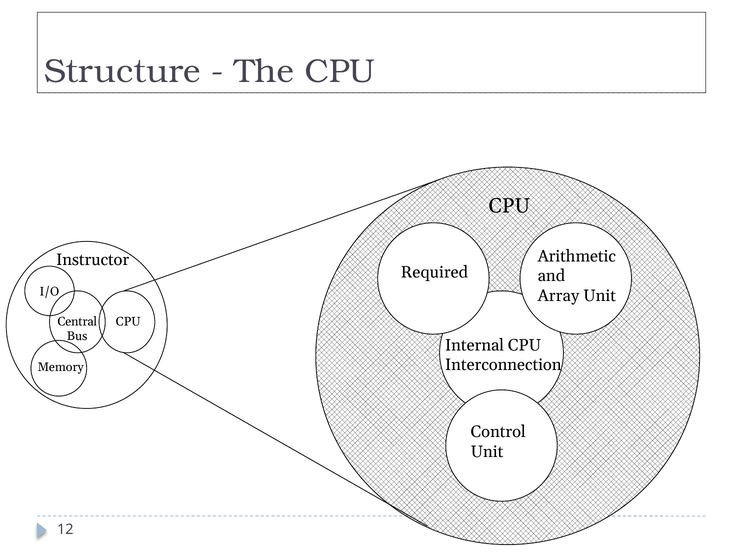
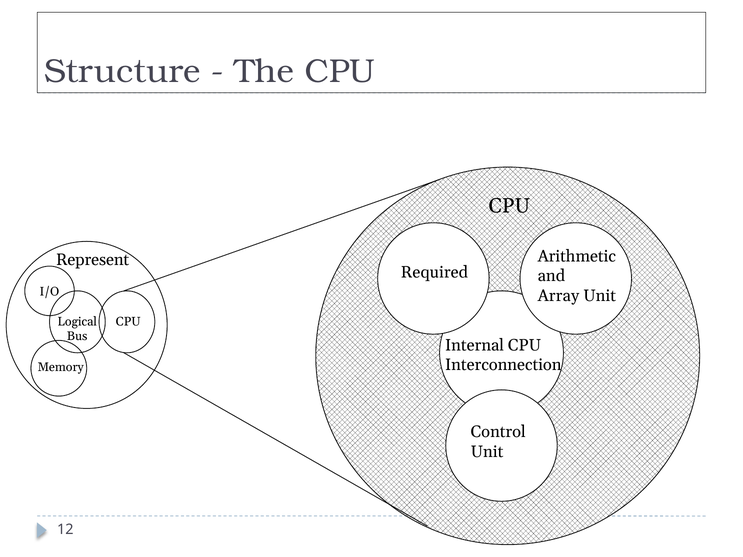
Instructor: Instructor -> Represent
Central: Central -> Logical
